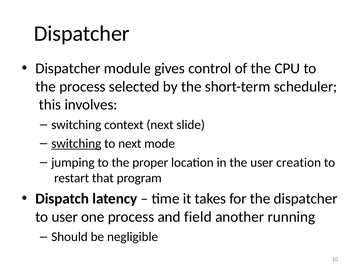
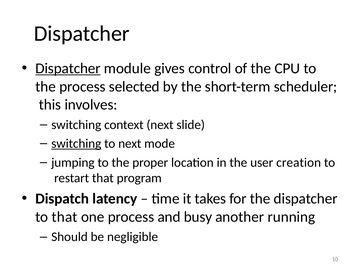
Dispatcher at (68, 68) underline: none -> present
to user: user -> that
field: field -> busy
